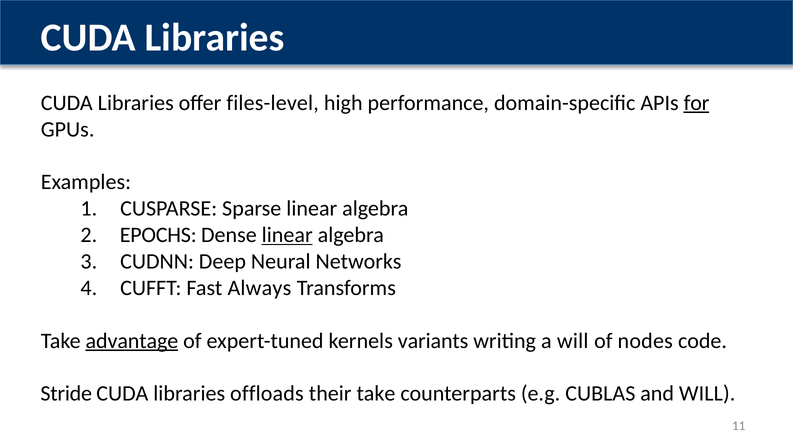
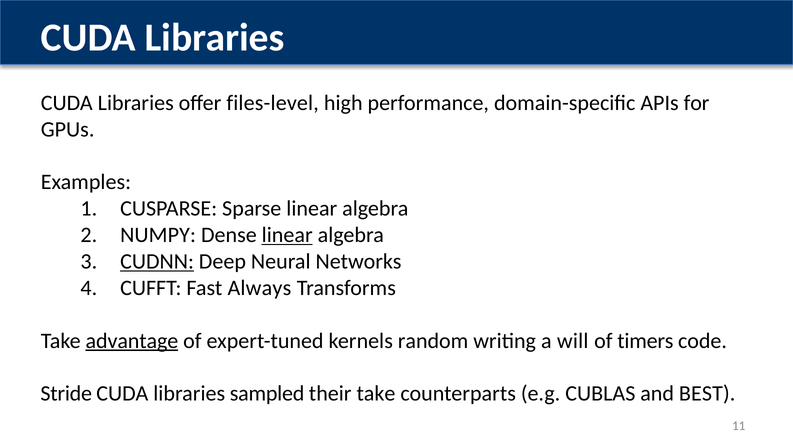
for underline: present -> none
EPOCHS: EPOCHS -> NUMPY
CUDNN underline: none -> present
variants: variants -> random
nodes: nodes -> timers
offloads: offloads -> sampled
and WILL: WILL -> BEST
